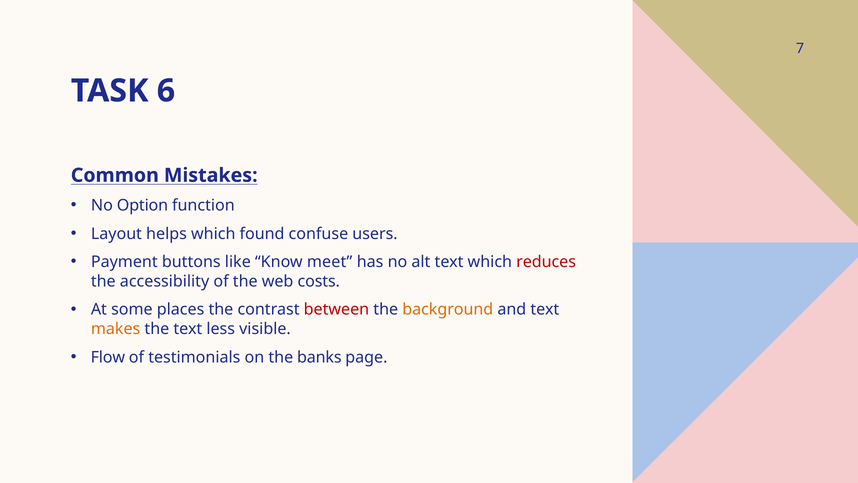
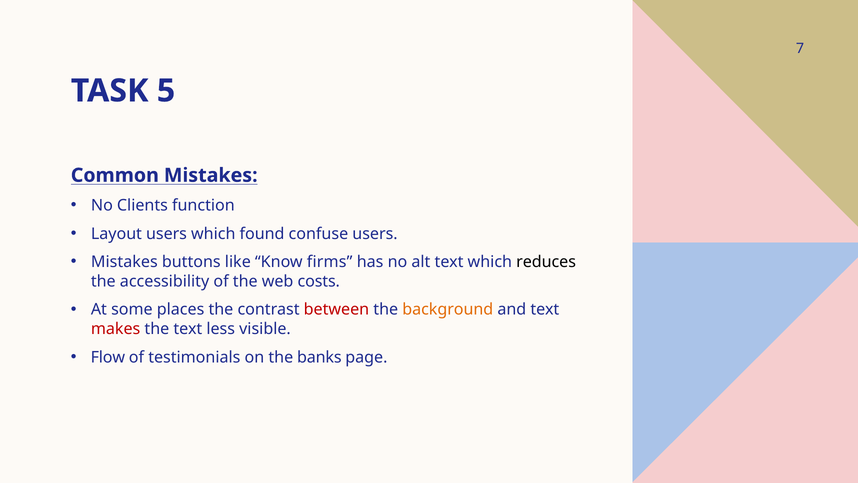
6: 6 -> 5
Option: Option -> Clients
Layout helps: helps -> users
Payment at (124, 262): Payment -> Mistakes
meet: meet -> firms
reduces colour: red -> black
makes colour: orange -> red
